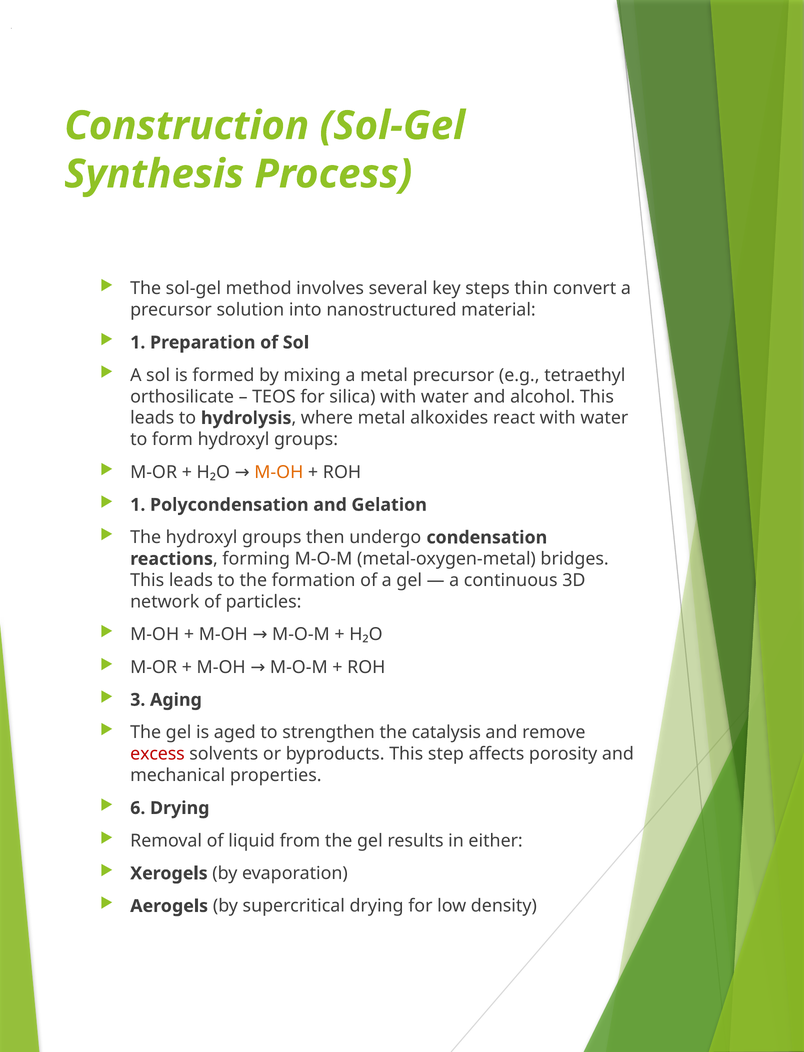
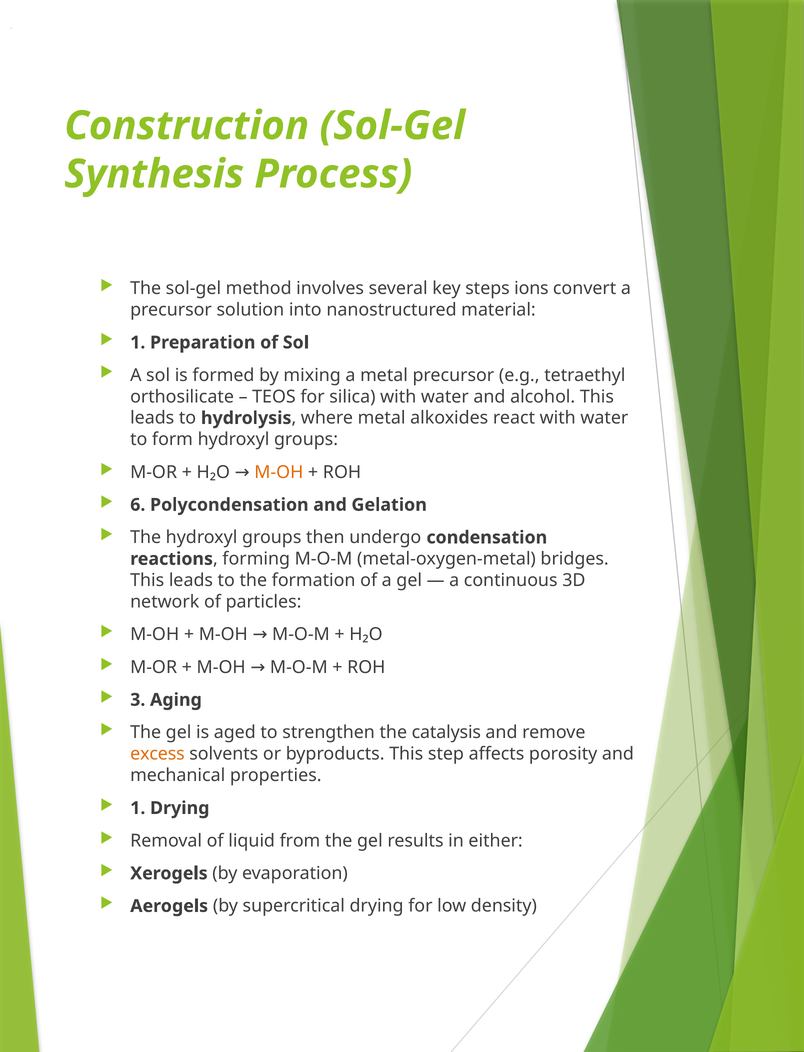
thin: thin -> ions
1 at (138, 504): 1 -> 6
excess colour: red -> orange
6 at (138, 807): 6 -> 1
